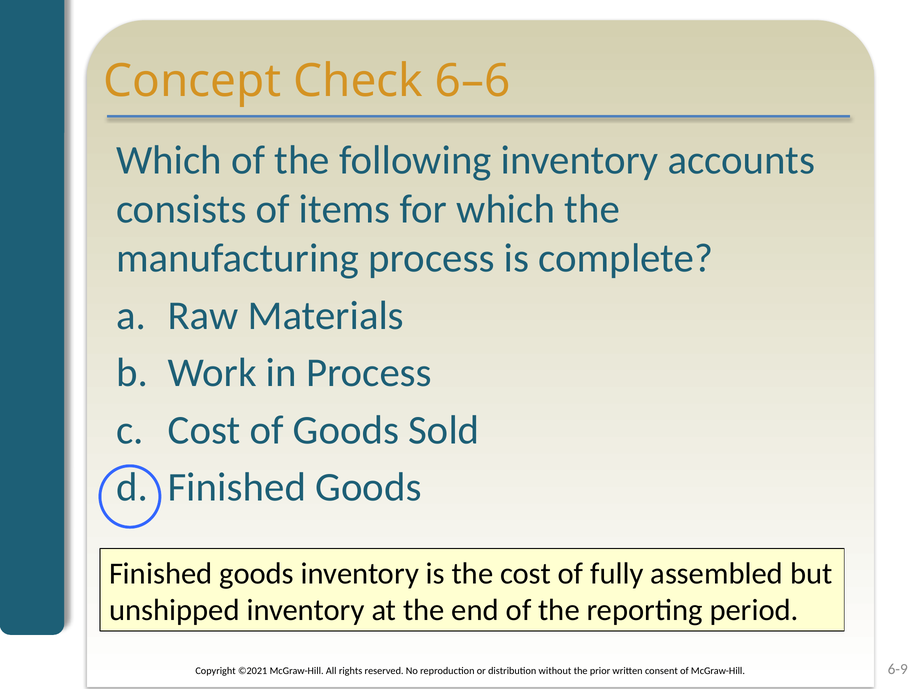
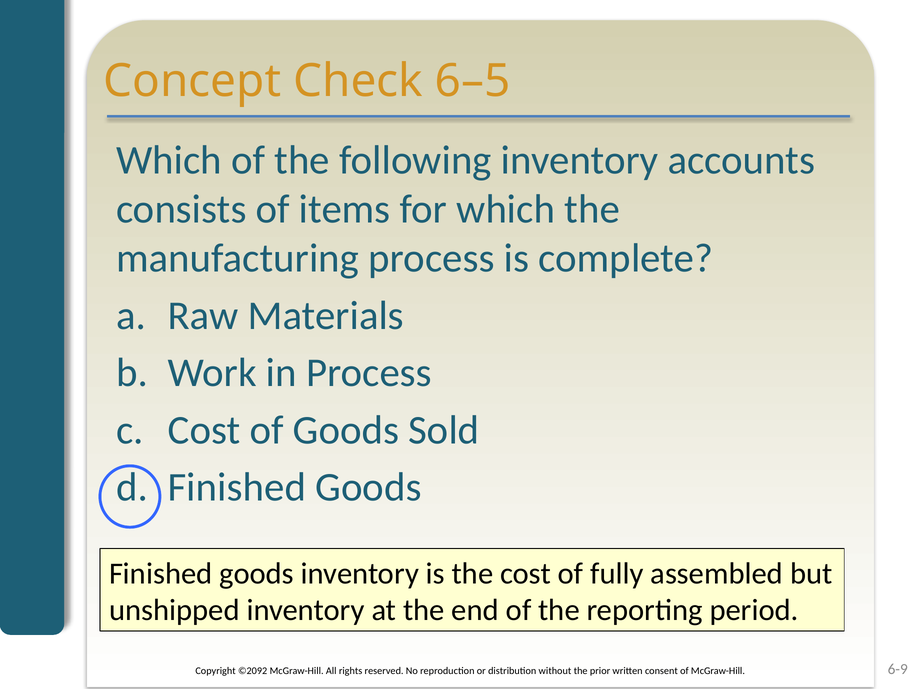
6–6: 6–6 -> 6–5
©2021: ©2021 -> ©2092
